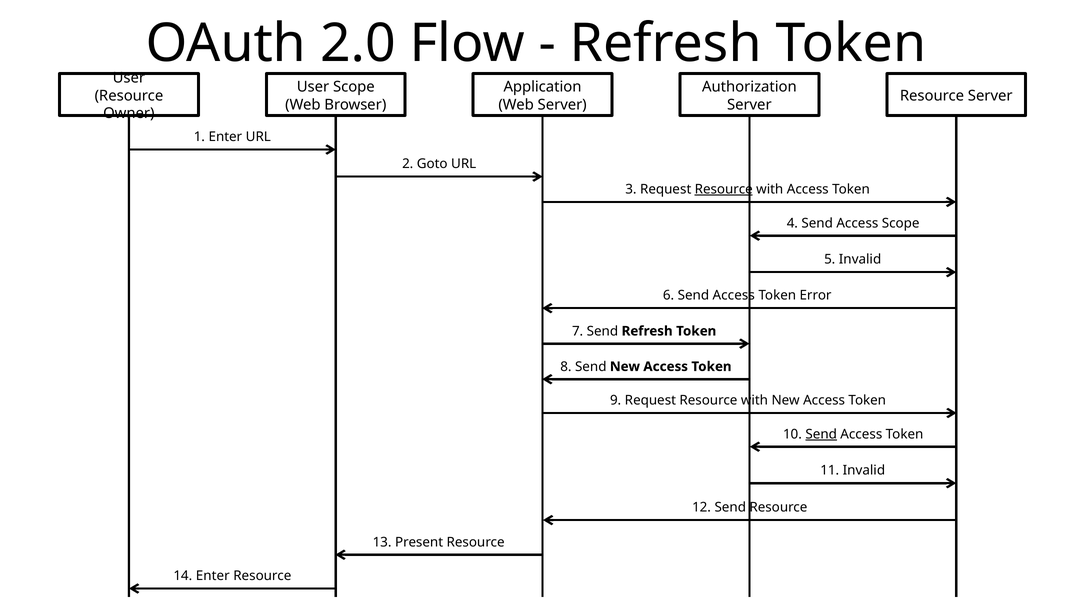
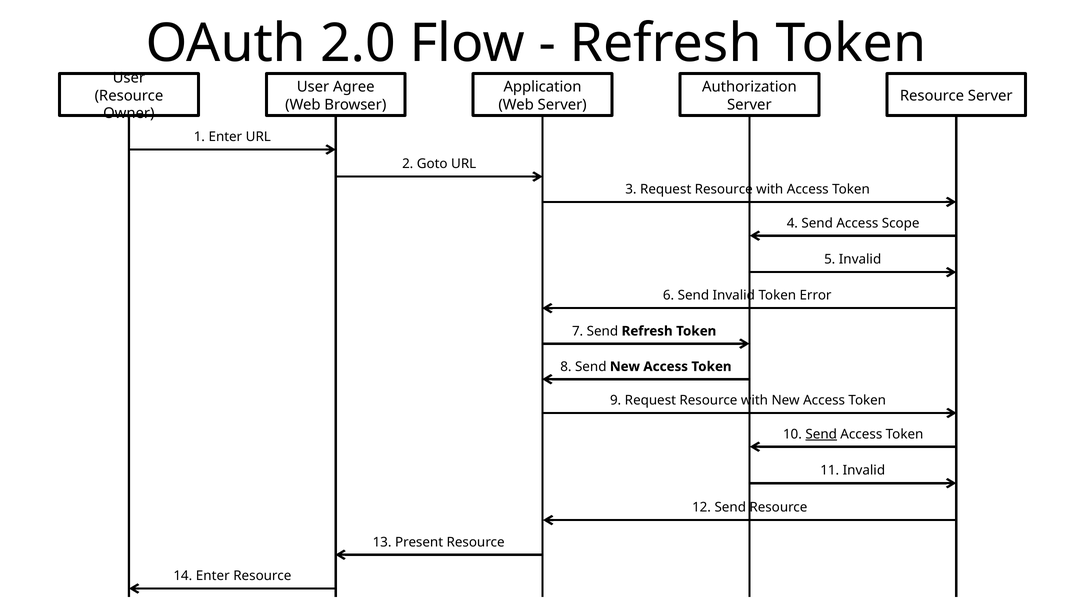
User Scope: Scope -> Agree
Resource at (724, 189) underline: present -> none
6 Send Access: Access -> Invalid
